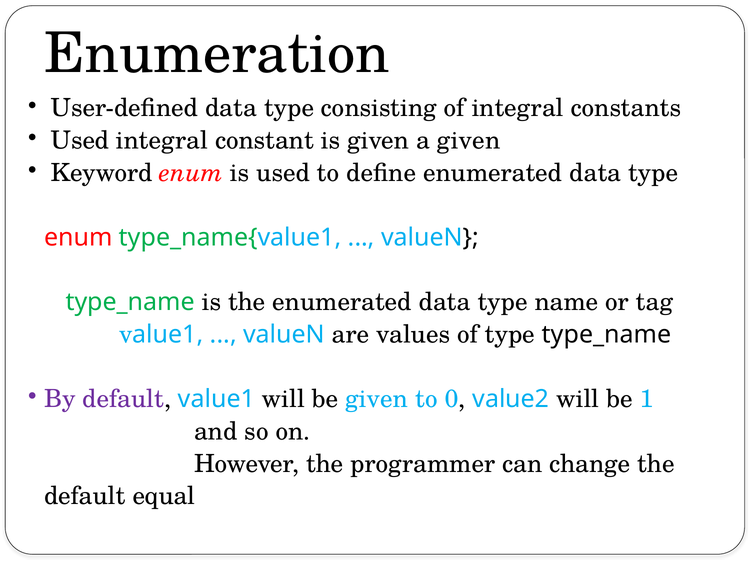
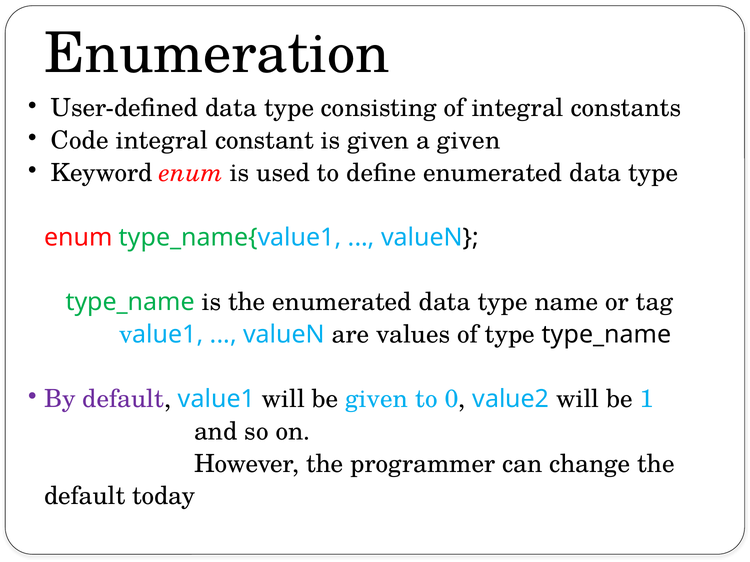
Used at (80, 141): Used -> Code
equal: equal -> today
